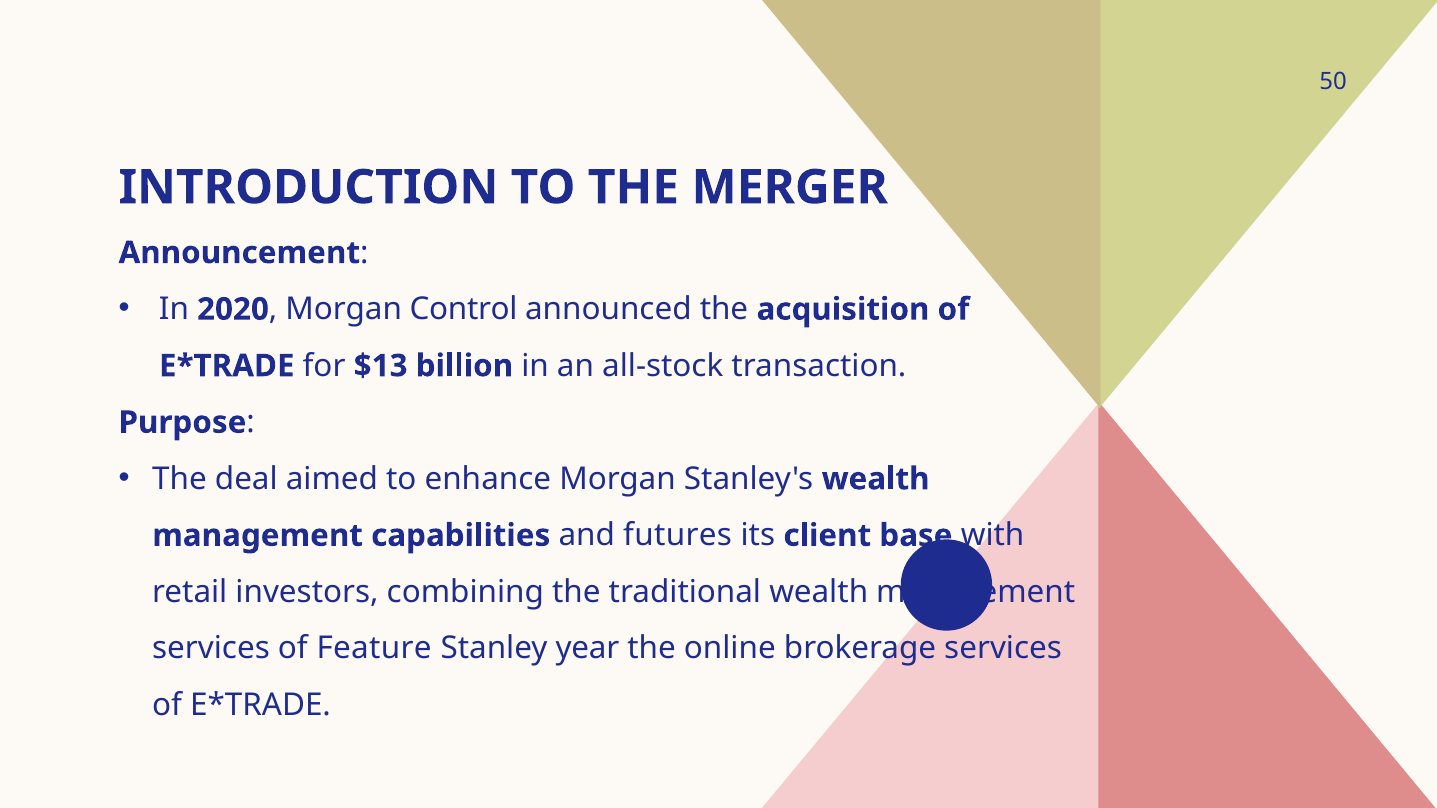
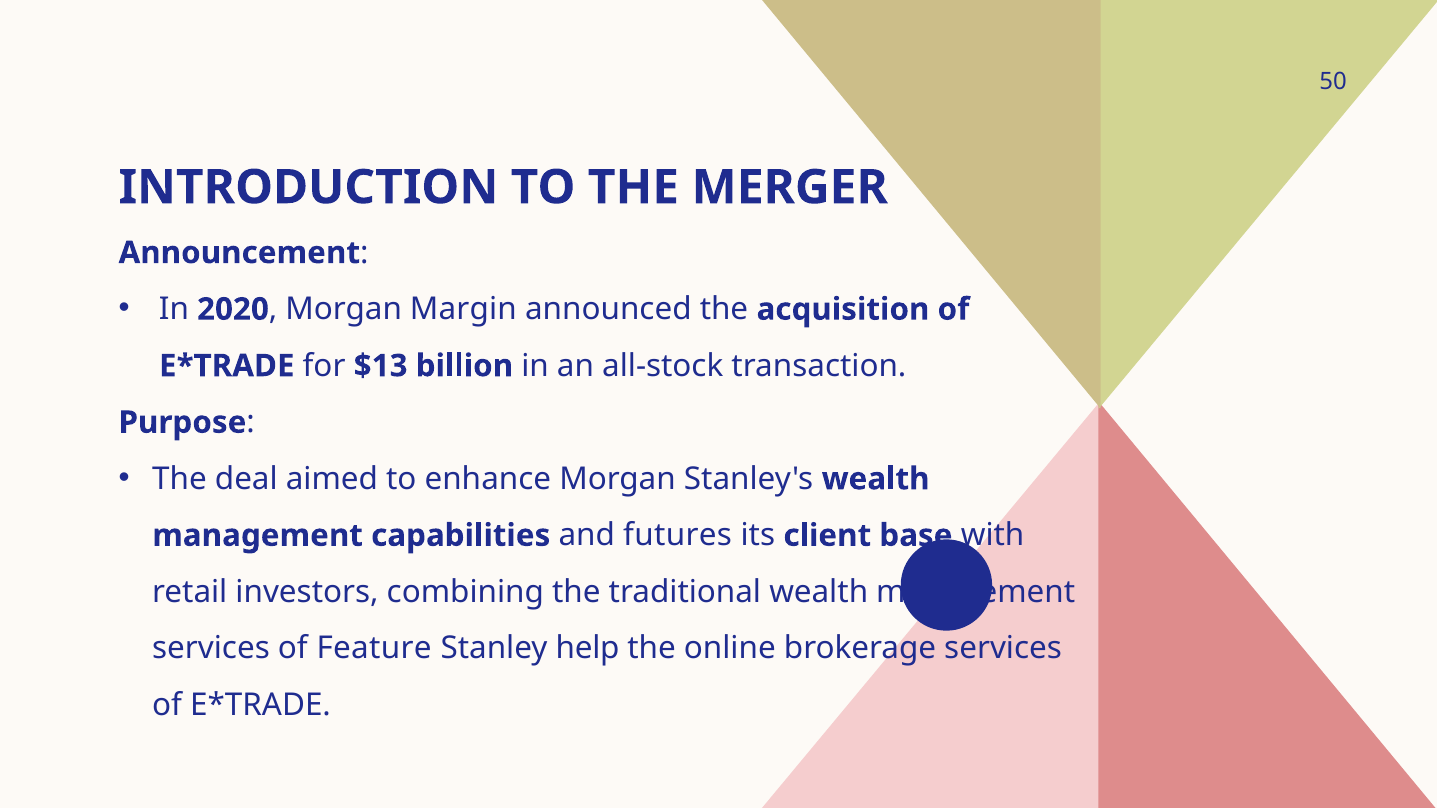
Control: Control -> Margin
year: year -> help
